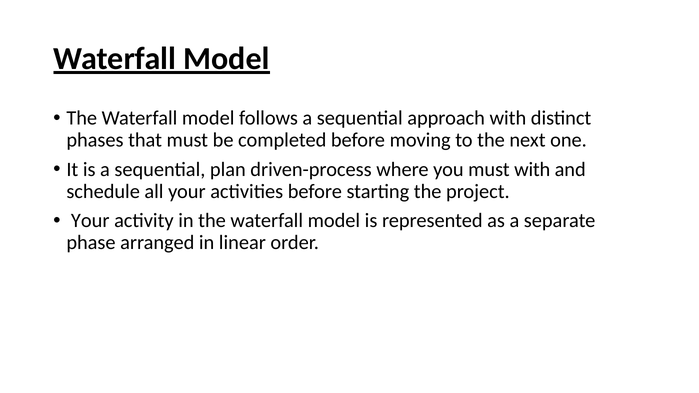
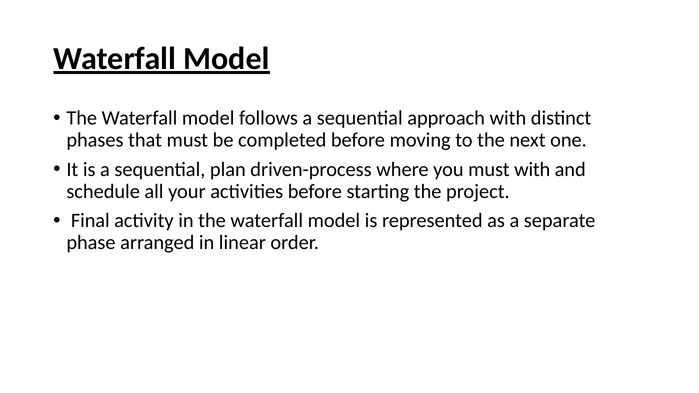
Your at (90, 221): Your -> Final
